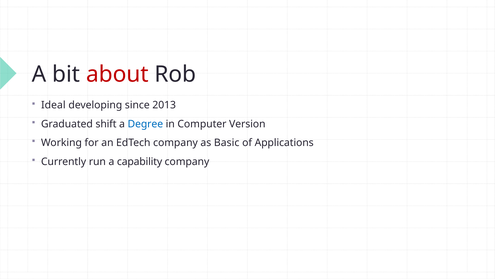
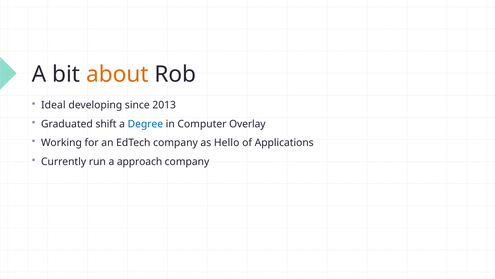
about colour: red -> orange
Version: Version -> Overlay
Basic: Basic -> Hello
capability: capability -> approach
